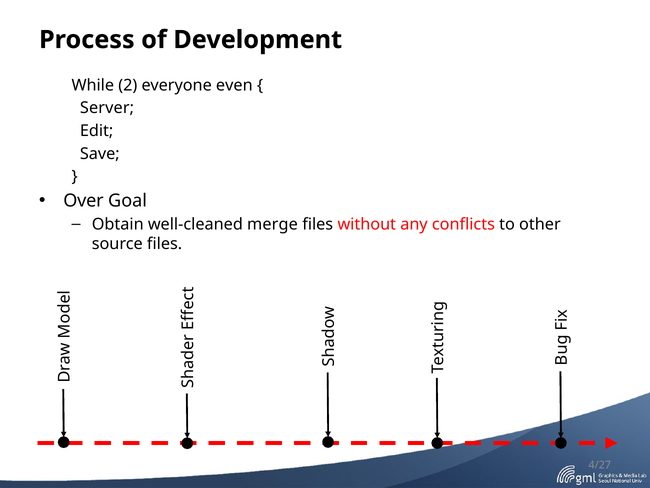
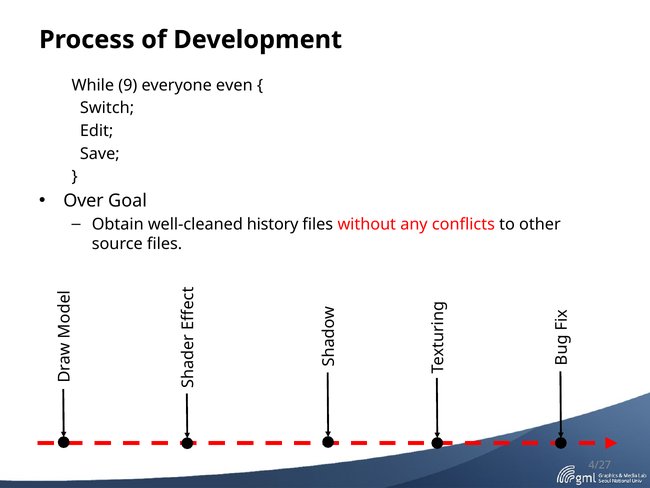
2: 2 -> 9
Server: Server -> Switch
merge: merge -> history
